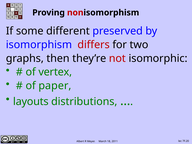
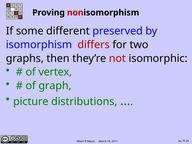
paper: paper -> graph
layouts: layouts -> picture
